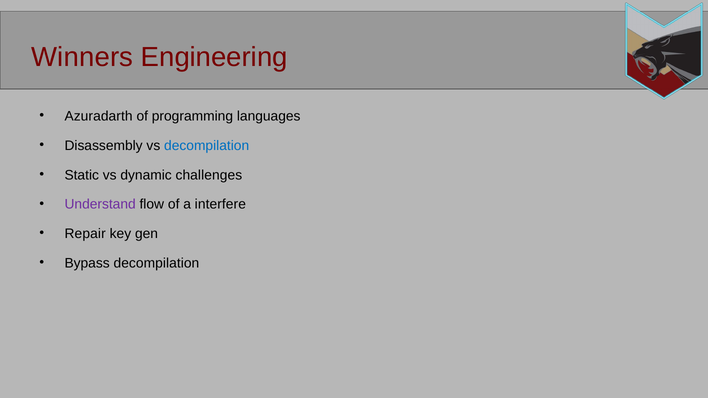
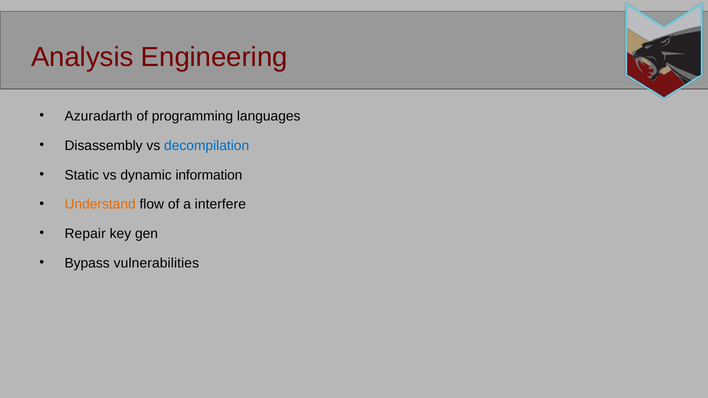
Winners: Winners -> Analysis
challenges: challenges -> information
Understand colour: purple -> orange
Bypass decompilation: decompilation -> vulnerabilities
